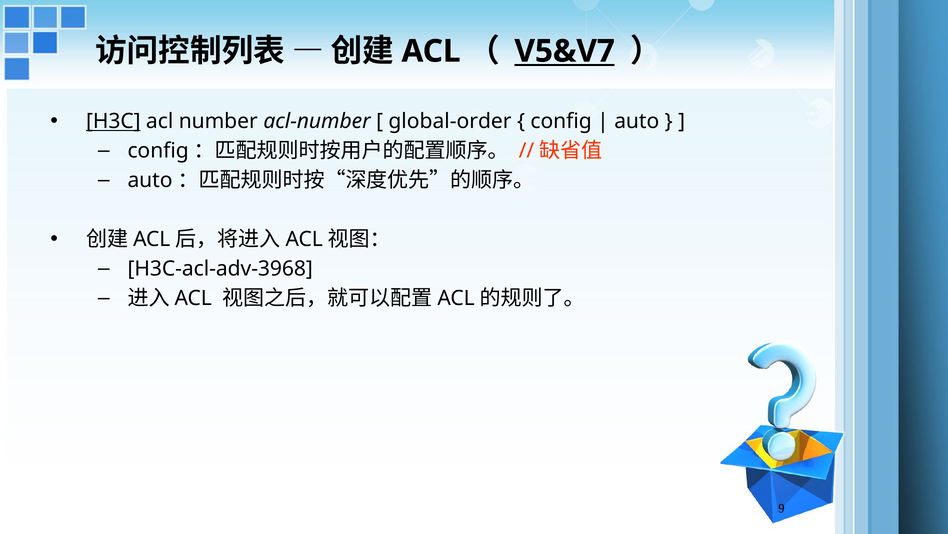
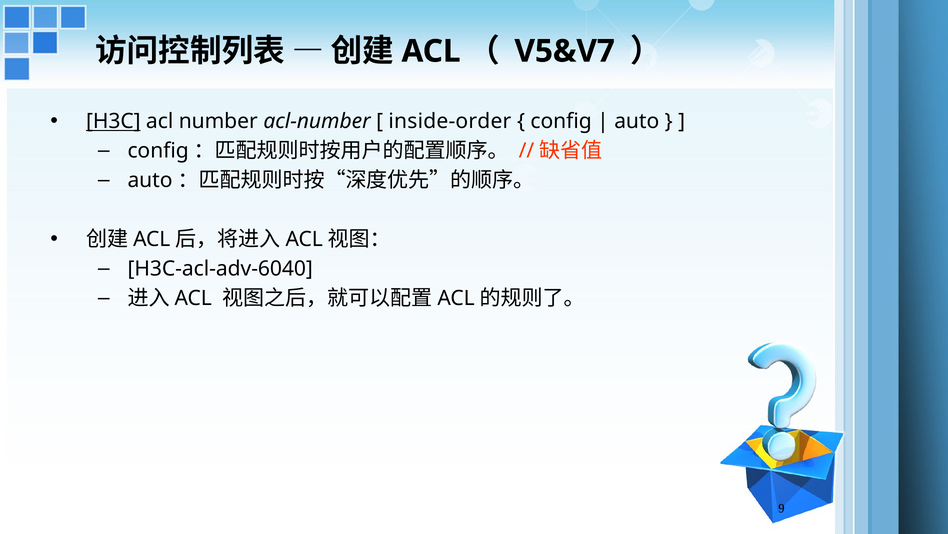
V5&V7 underline: present -> none
global-order: global-order -> inside-order
H3C-acl-adv-3968: H3C-acl-adv-3968 -> H3C-acl-adv-6040
